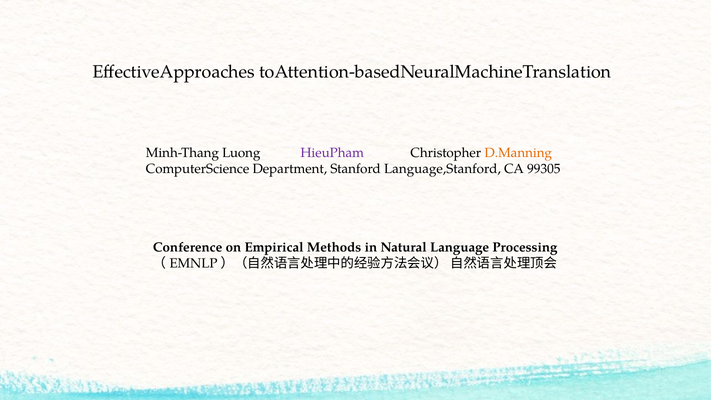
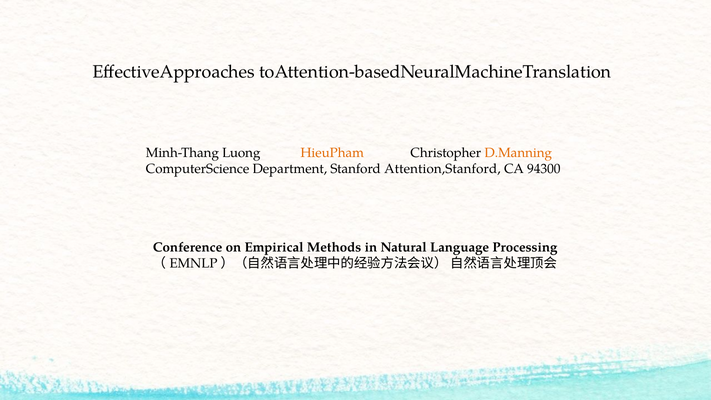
HieuPham colour: purple -> orange
Language,Stanford: Language,Stanford -> Attention,Stanford
99305: 99305 -> 94300
